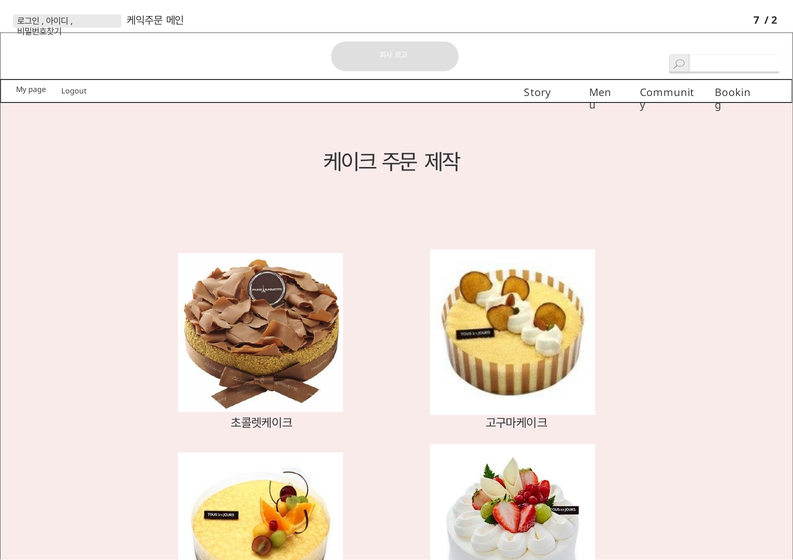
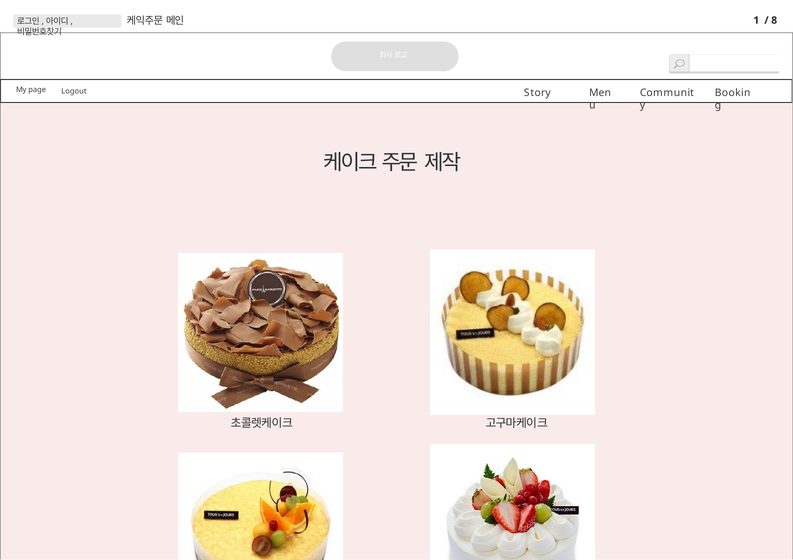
7: 7 -> 1
2: 2 -> 8
